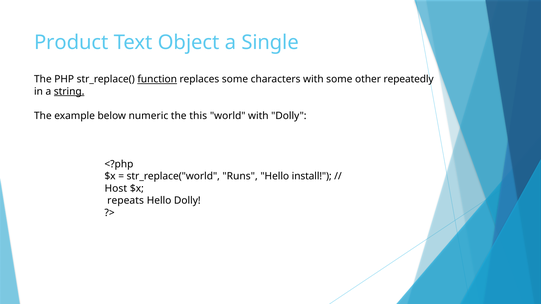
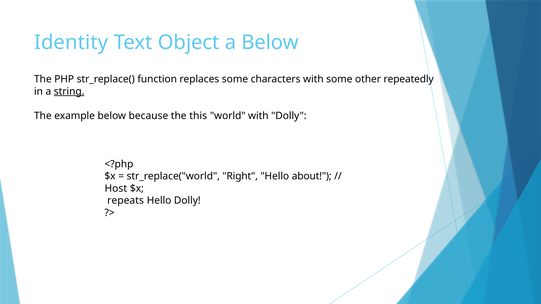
Product: Product -> Identity
a Single: Single -> Below
function underline: present -> none
numeric: numeric -> because
Runs: Runs -> Right
install: install -> about
